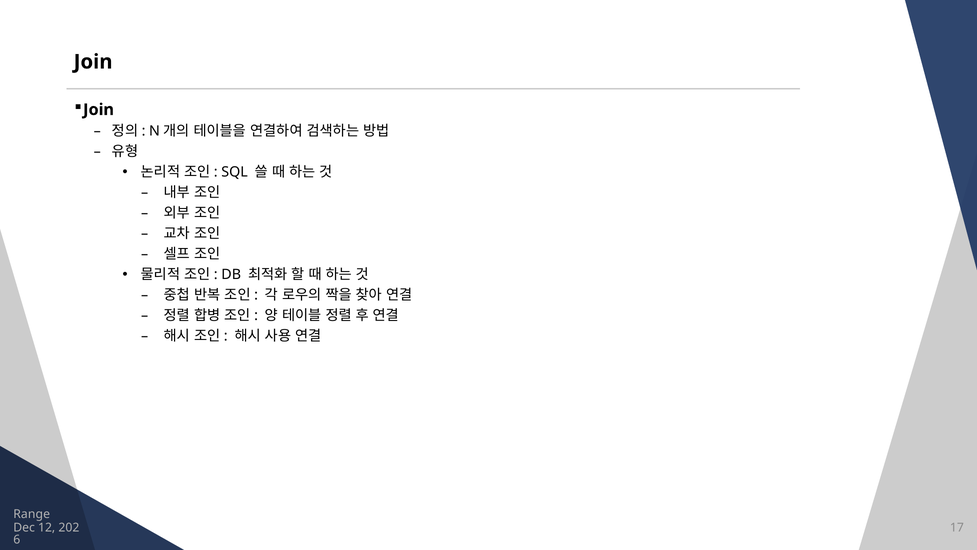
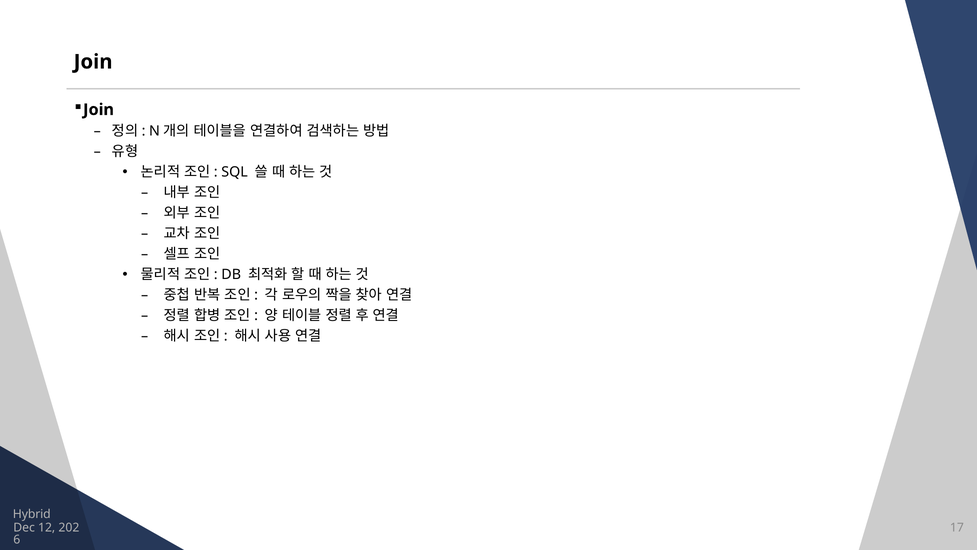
Range: Range -> Hybrid
